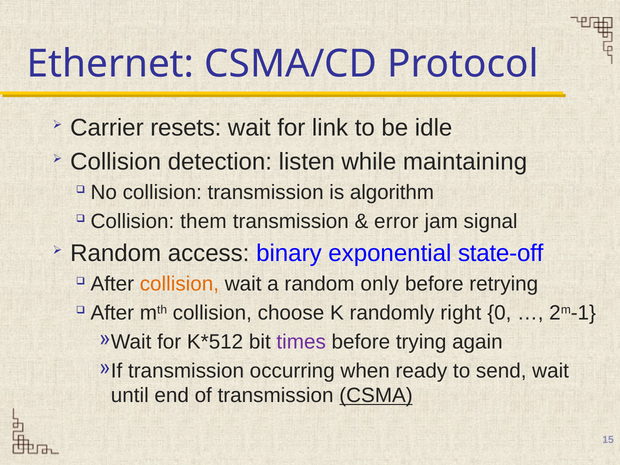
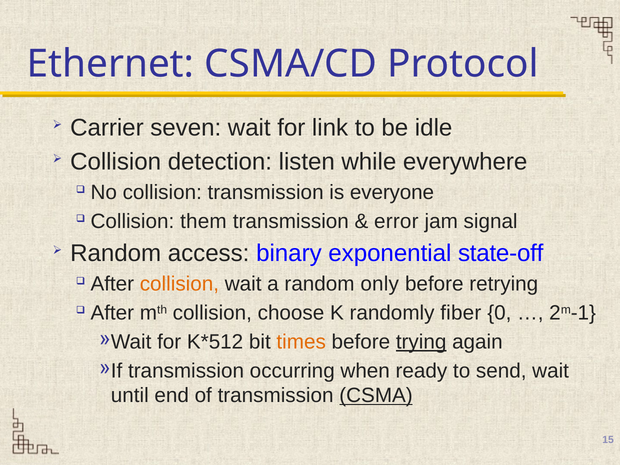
resets: resets -> seven
maintaining: maintaining -> everywhere
algorithm: algorithm -> everyone
right: right -> fiber
times colour: purple -> orange
trying underline: none -> present
